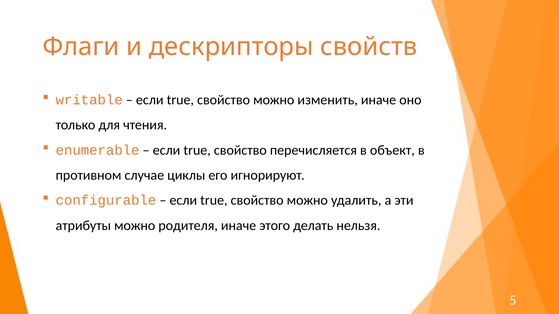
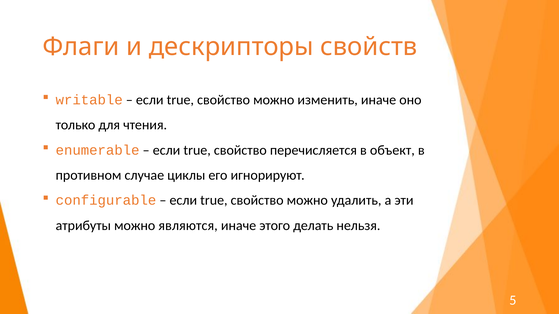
родителя: родителя -> являются
